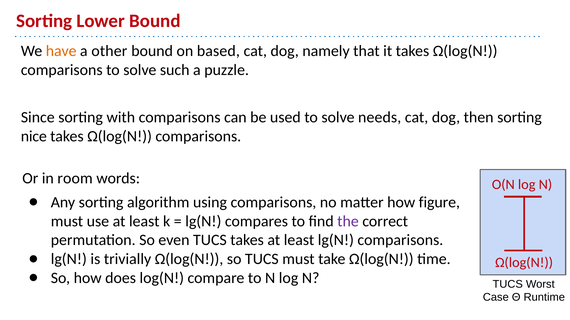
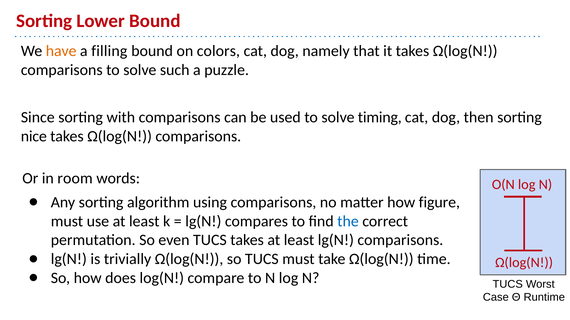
other: other -> filling
based: based -> colors
needs: needs -> timing
the colour: purple -> blue
